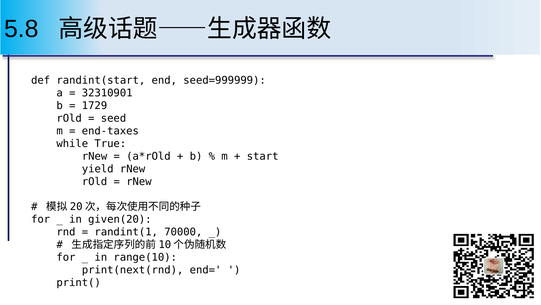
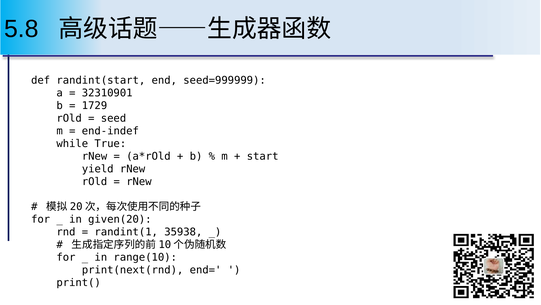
end-taxes: end-taxes -> end-indef
70000: 70000 -> 35938
